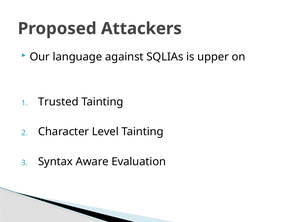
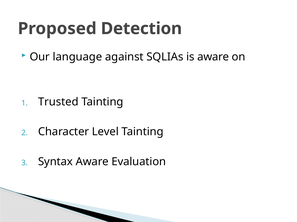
Attackers: Attackers -> Detection
is upper: upper -> aware
